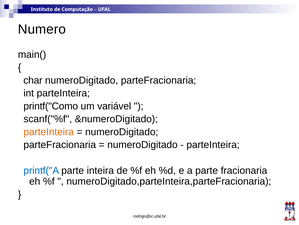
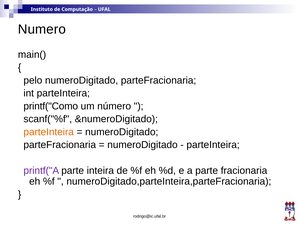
char: char -> pelo
variável: variável -> número
printf("A colour: blue -> purple
